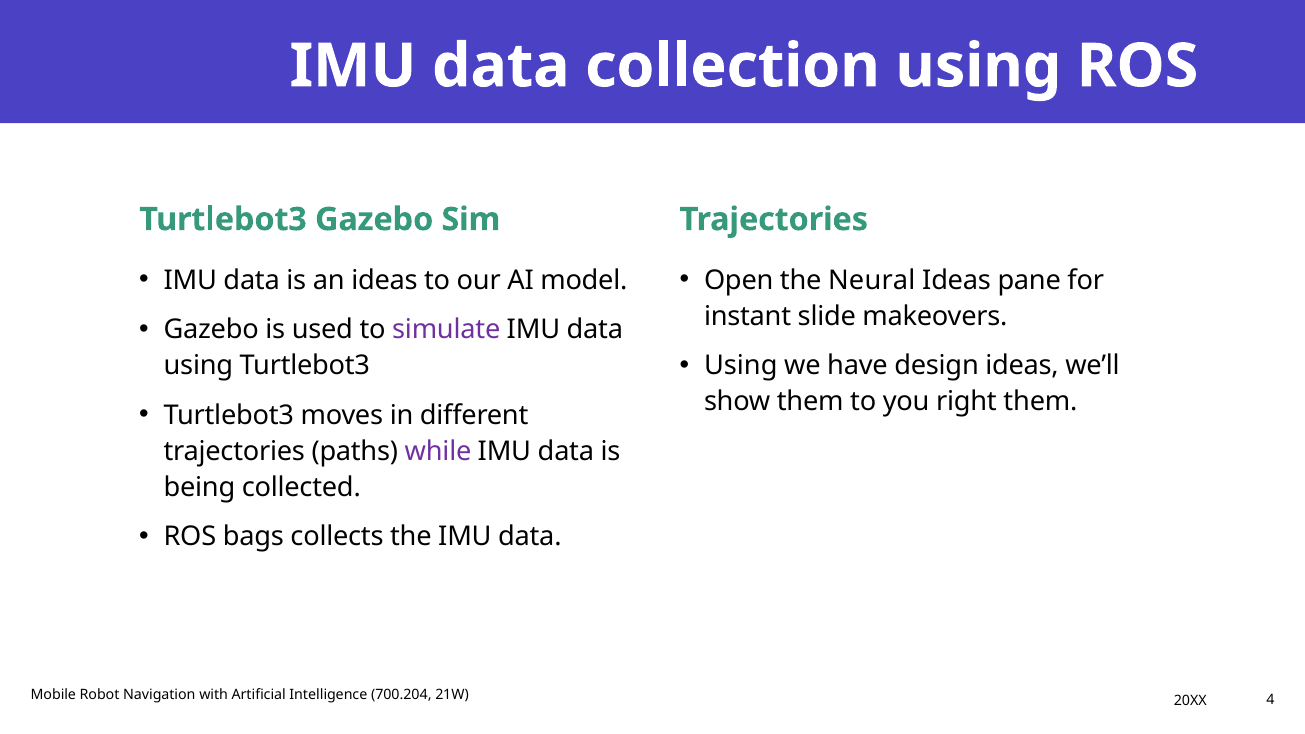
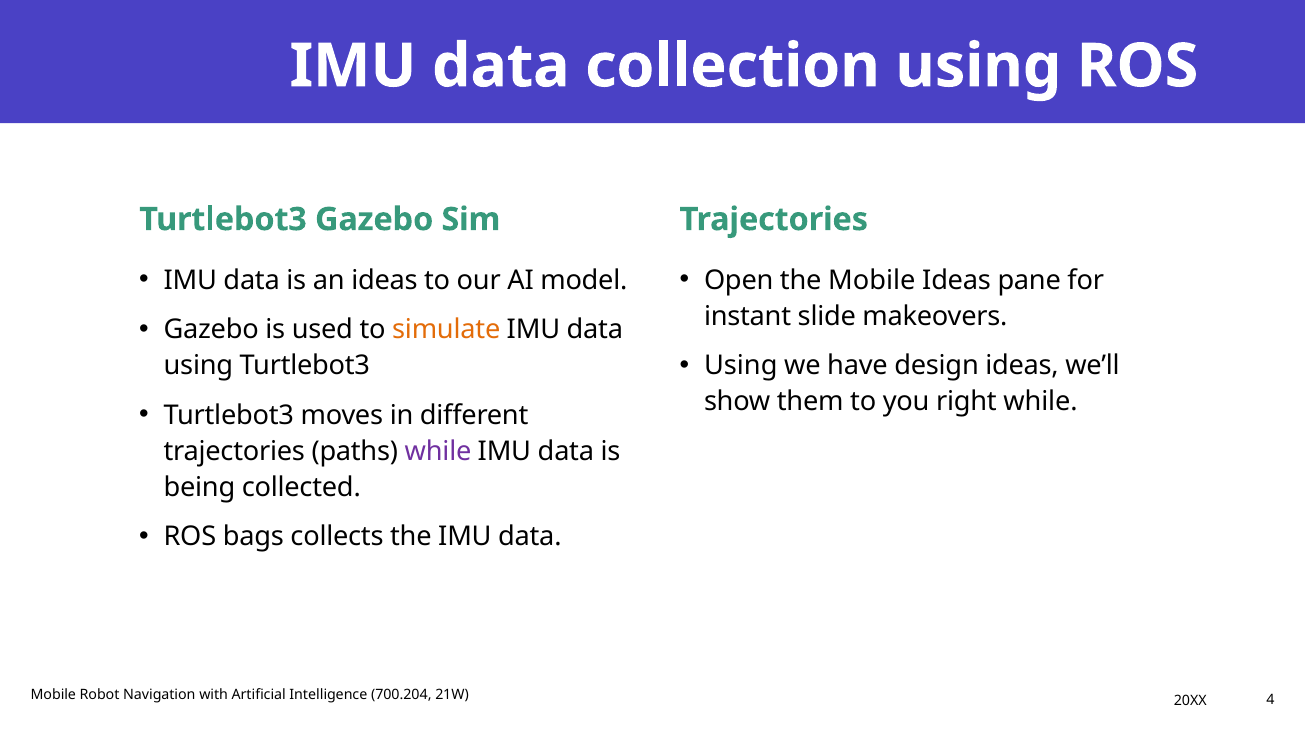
the Neural: Neural -> Mobile
simulate colour: purple -> orange
right them: them -> while
